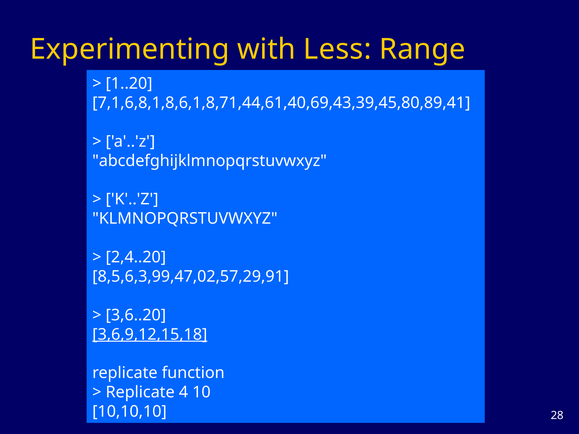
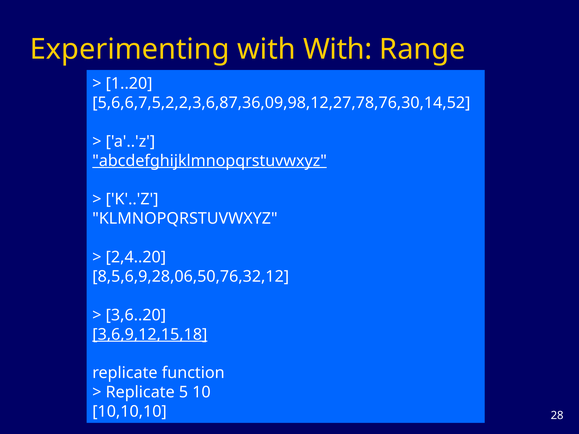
with Less: Less -> With
7,1,6,8,1,8,6,1,8,71,44,61,40,69,43,39,45,80,89,41: 7,1,6,8,1,8,6,1,8,71,44,61,40,69,43,39,45,80,89,41 -> 5,6,6,7,5,2,2,3,6,87,36,09,98,12,27,78,76,30,14,52
abcdefghijklmnopqrstuvwxyz underline: none -> present
8,5,6,3,99,47,02,57,29,91: 8,5,6,3,99,47,02,57,29,91 -> 8,5,6,9,28,06,50,76,32,12
4: 4 -> 5
